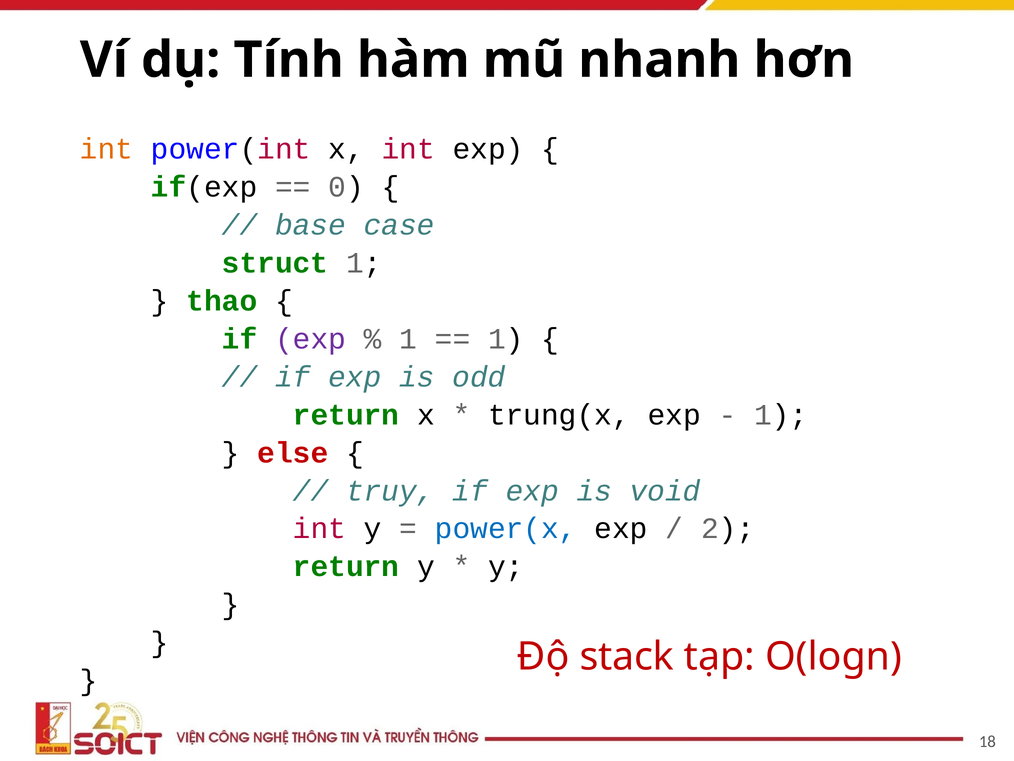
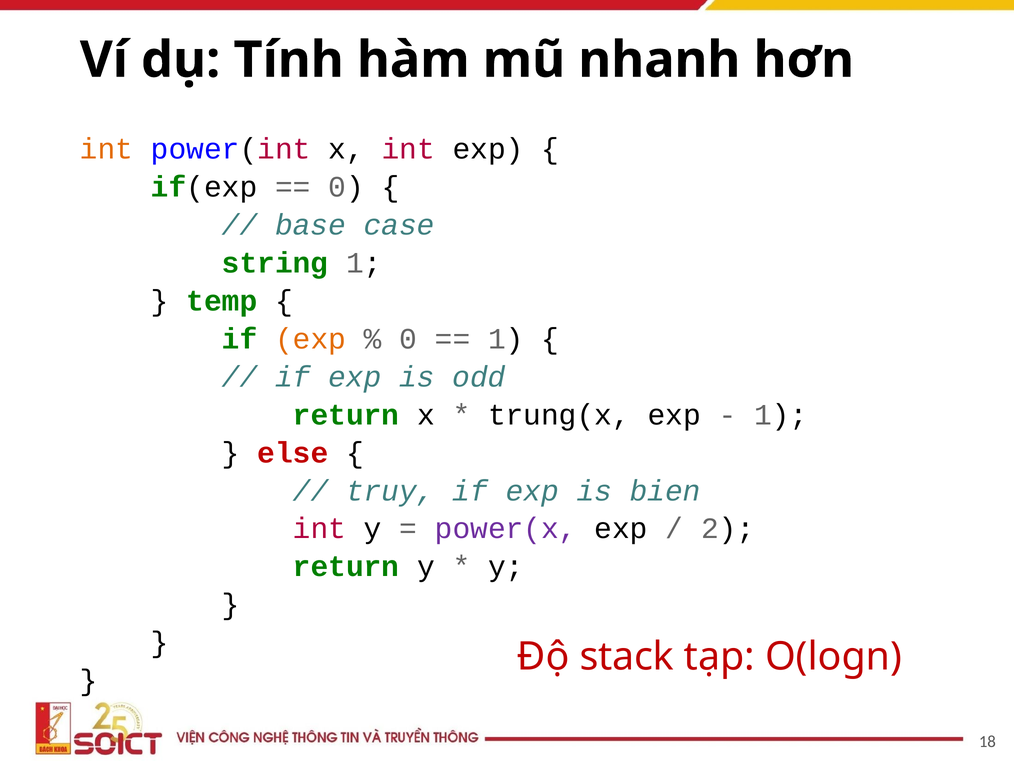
struct: struct -> string
thao: thao -> temp
exp at (311, 339) colour: purple -> orange
1 at (408, 339): 1 -> 0
void: void -> bien
power(x colour: blue -> purple
